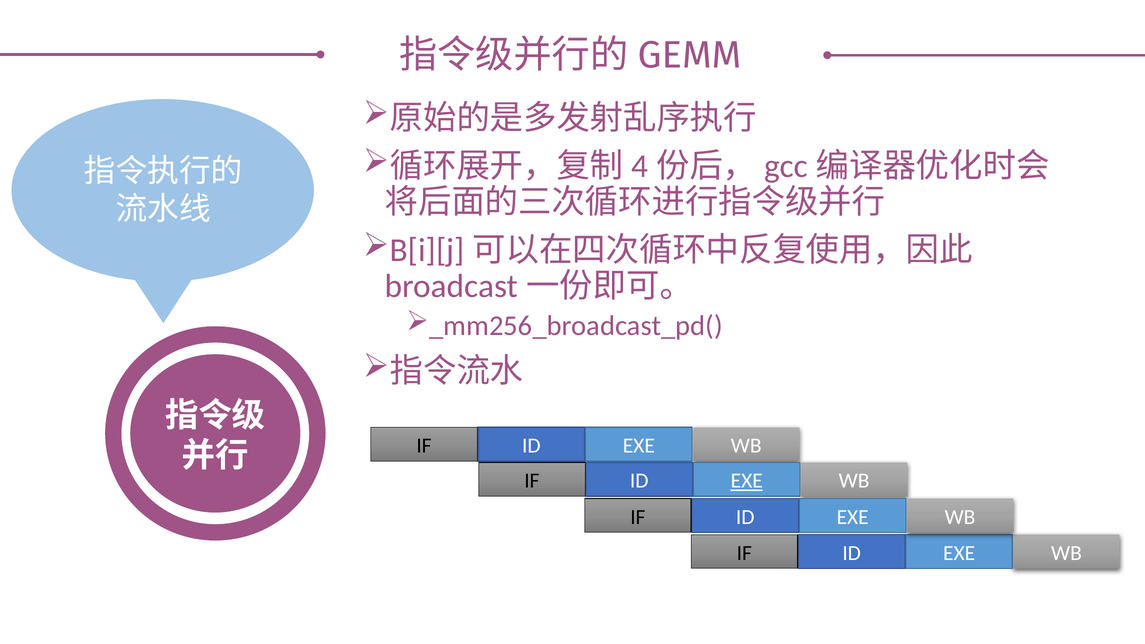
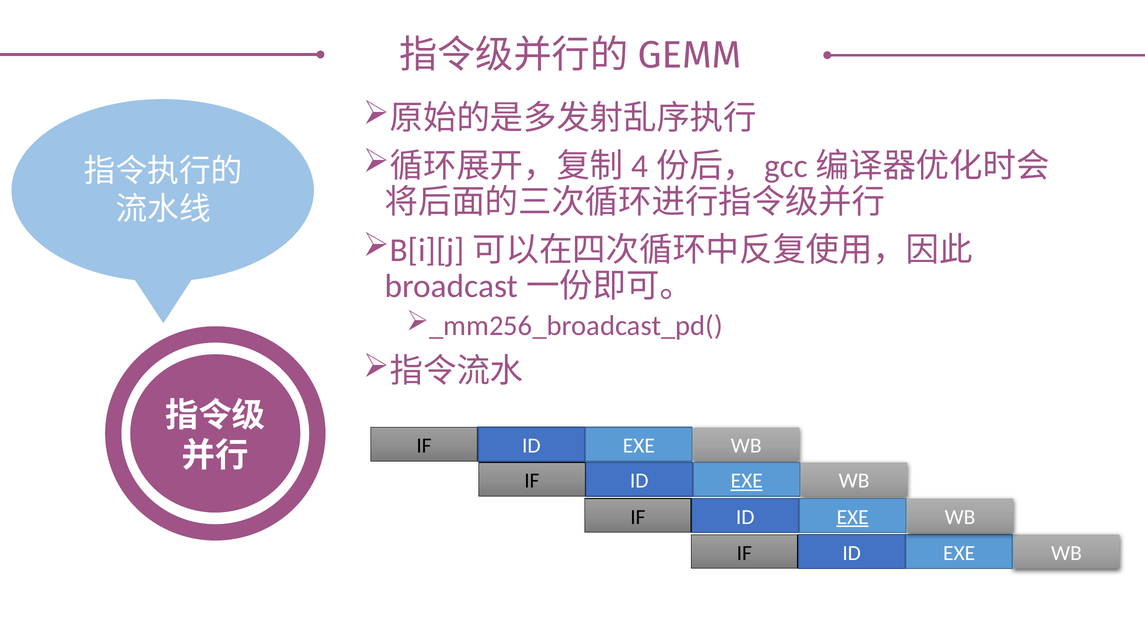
EXE at (853, 517) underline: none -> present
